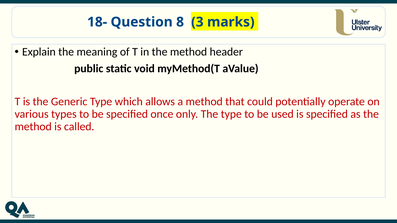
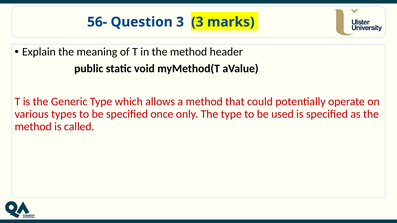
18-: 18- -> 56-
Question 8: 8 -> 3
